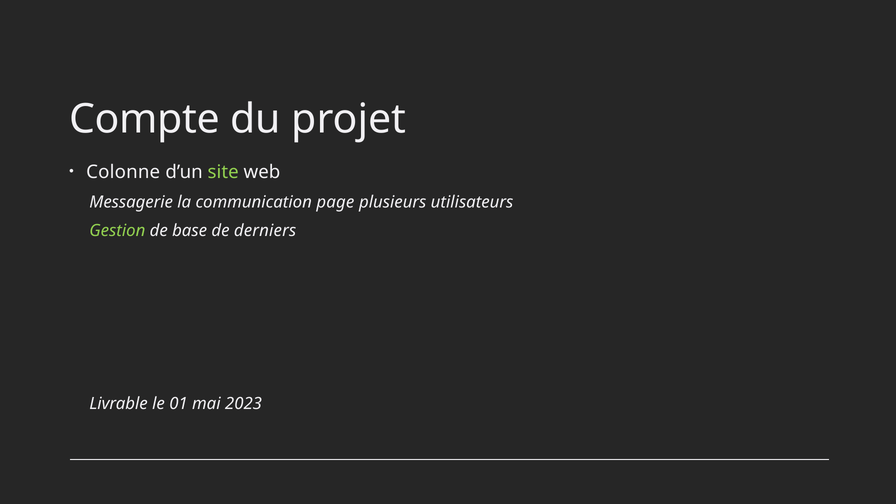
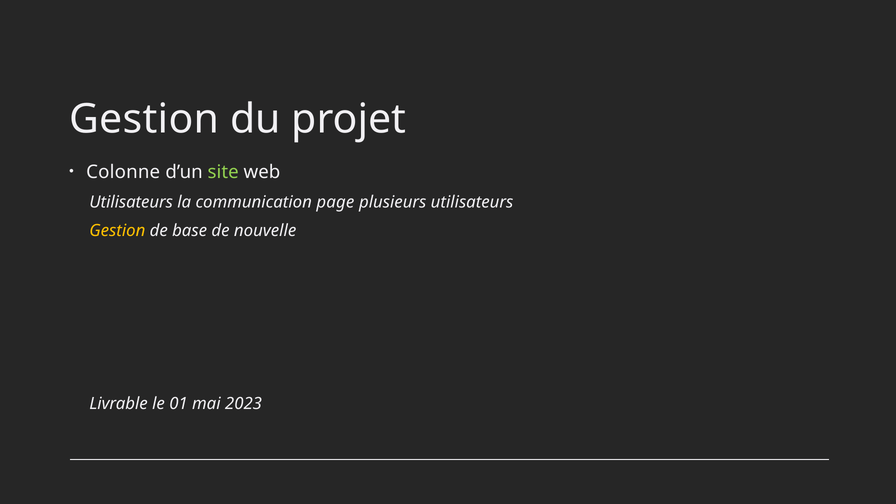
Compte at (144, 119): Compte -> Gestion
Messagerie at (131, 202): Messagerie -> Utilisateurs
Gestion at (117, 231) colour: light green -> yellow
derniers: derniers -> nouvelle
